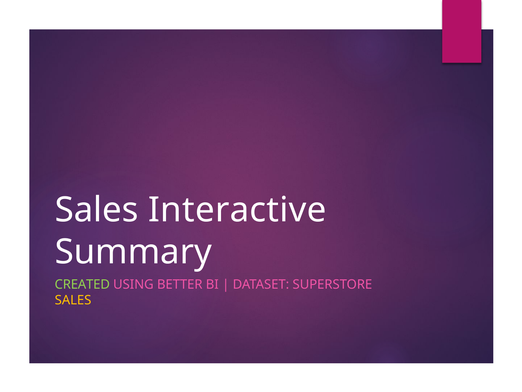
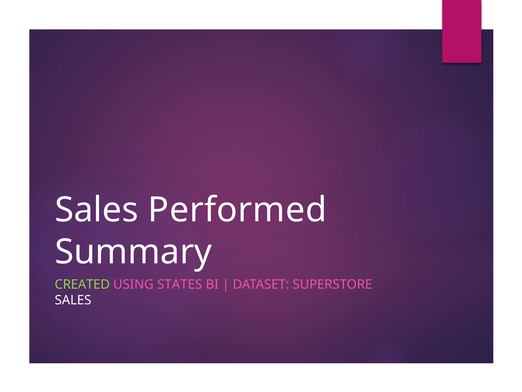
Interactive: Interactive -> Performed
BETTER: BETTER -> STATES
SALES at (73, 300) colour: yellow -> white
